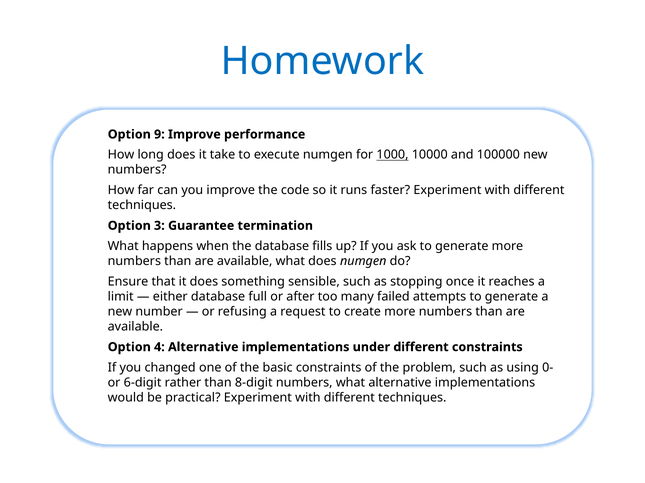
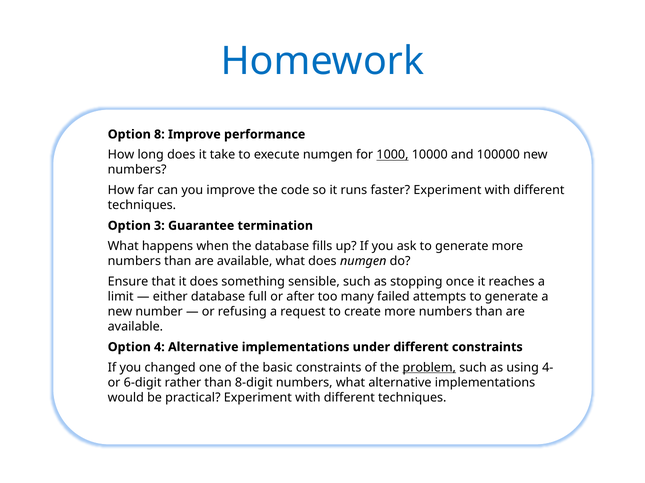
9: 9 -> 8
problem underline: none -> present
0-: 0- -> 4-
